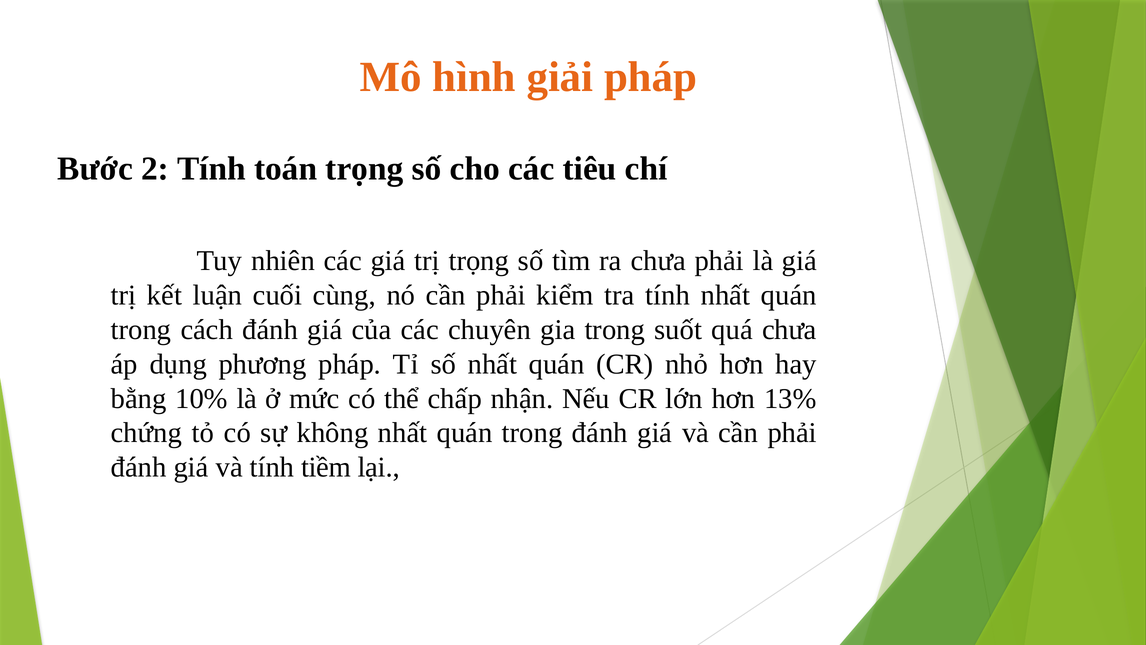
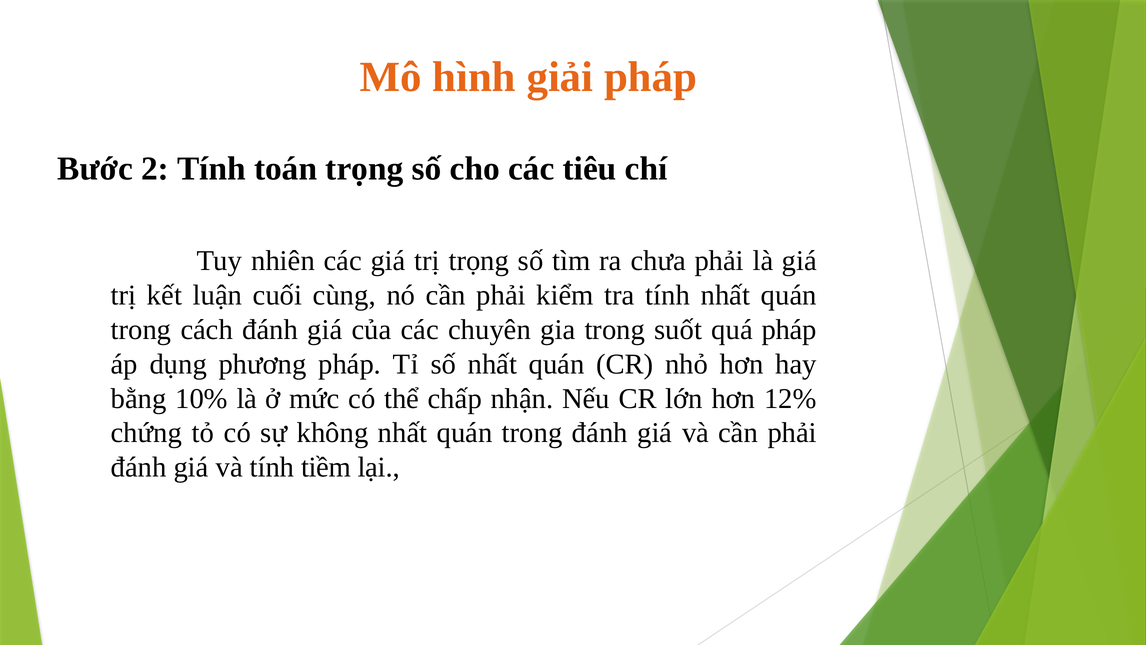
quá chưa: chưa -> pháp
13%: 13% -> 12%
